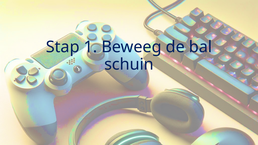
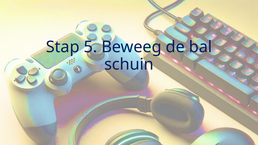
1: 1 -> 5
